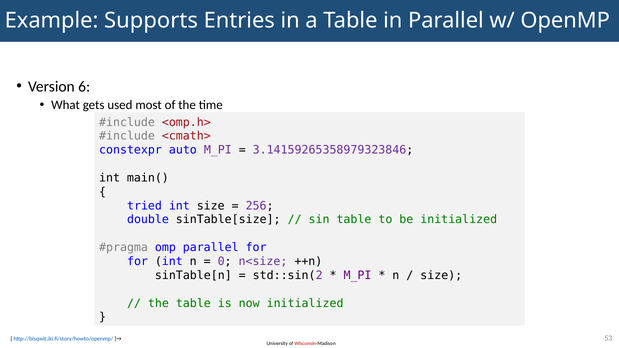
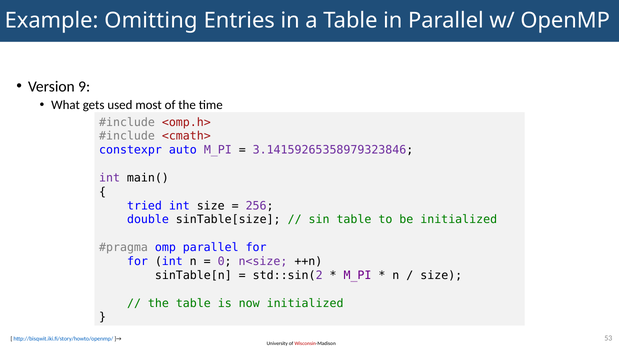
Supports: Supports -> Omitting
6: 6 -> 9
int at (110, 178) colour: black -> purple
